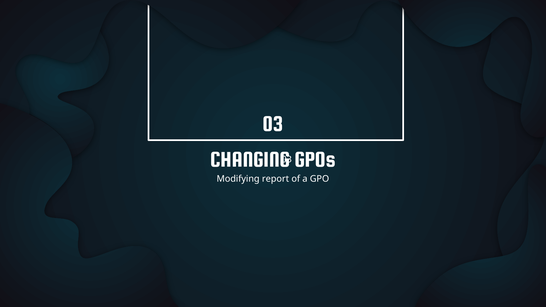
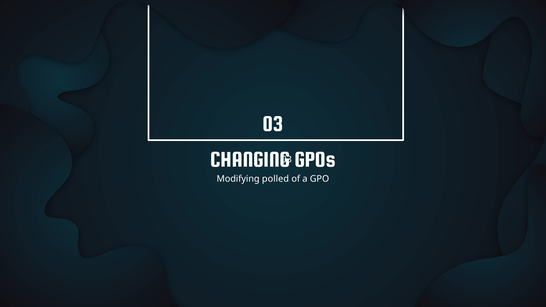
report: report -> polled
